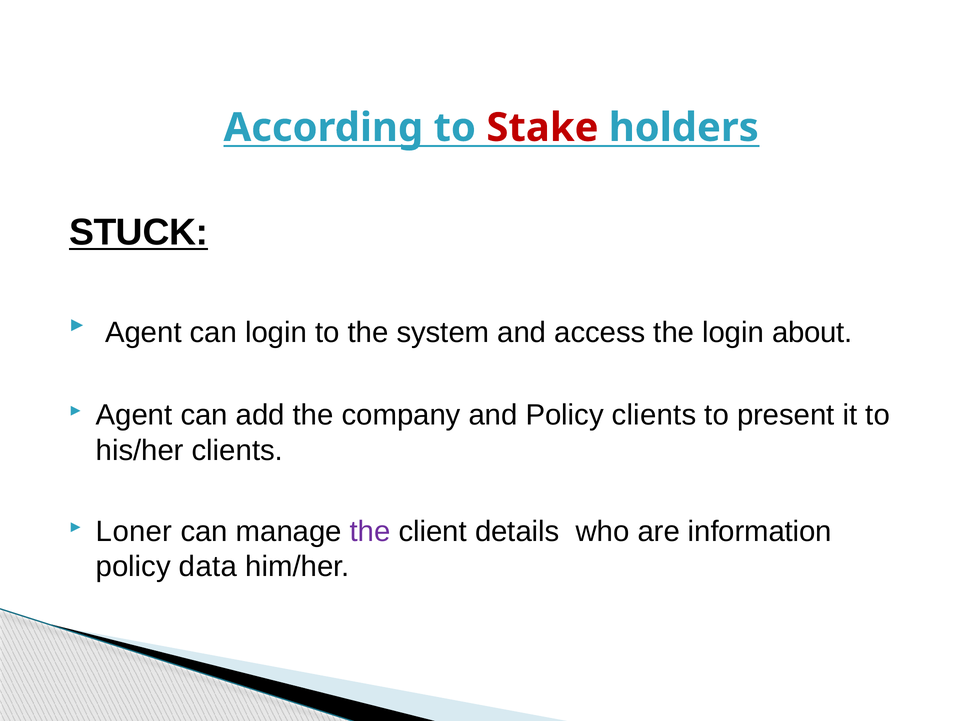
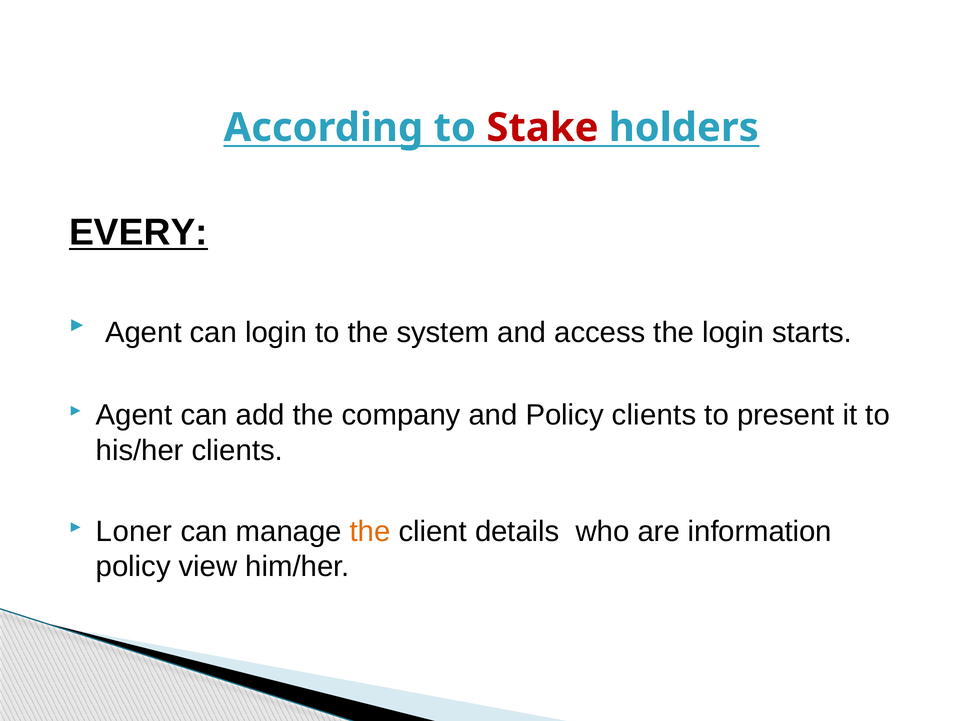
STUCK: STUCK -> EVERY
about: about -> starts
the at (370, 531) colour: purple -> orange
data: data -> view
